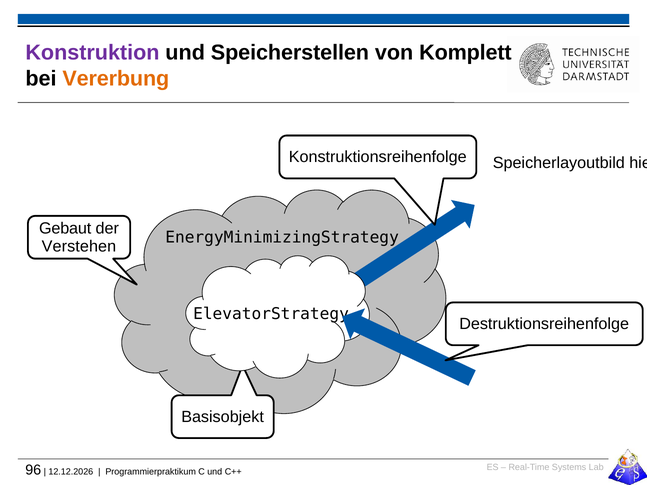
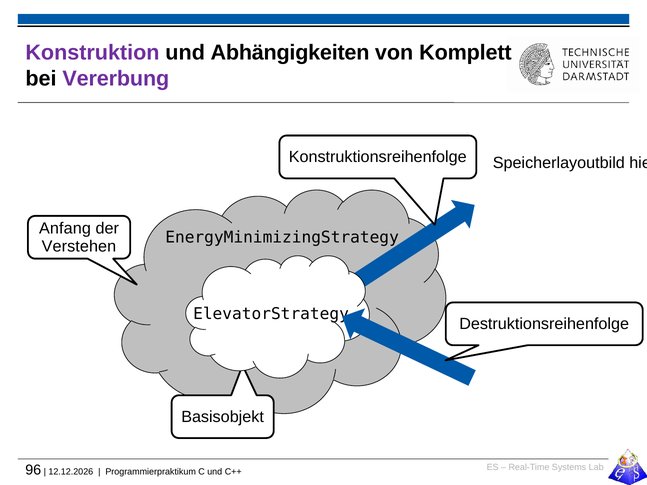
Speicherstellen: Speicherstellen -> Abhängigkeiten
Vererbung colour: orange -> purple
Gebaut: Gebaut -> Anfang
